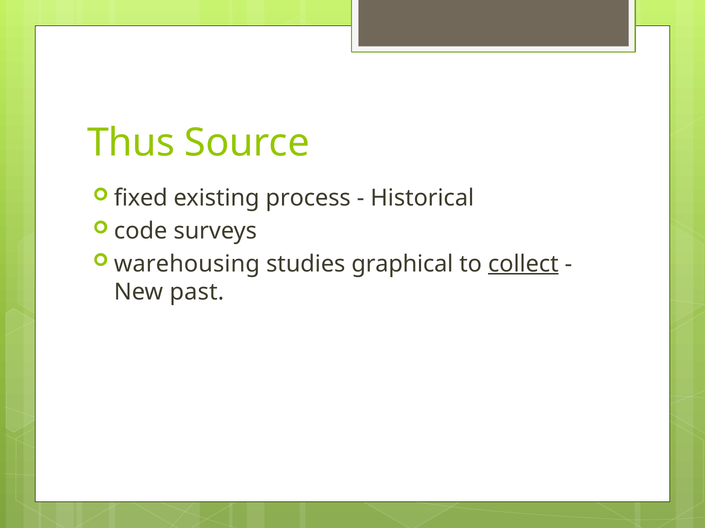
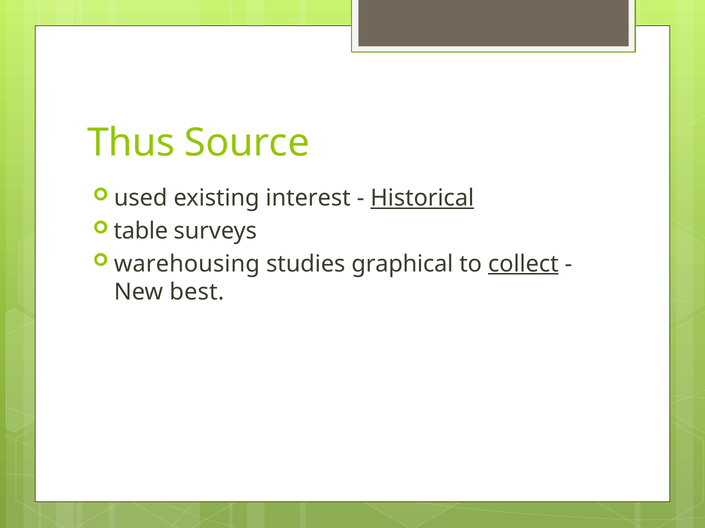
fixed: fixed -> used
process: process -> interest
Historical underline: none -> present
code: code -> table
past: past -> best
